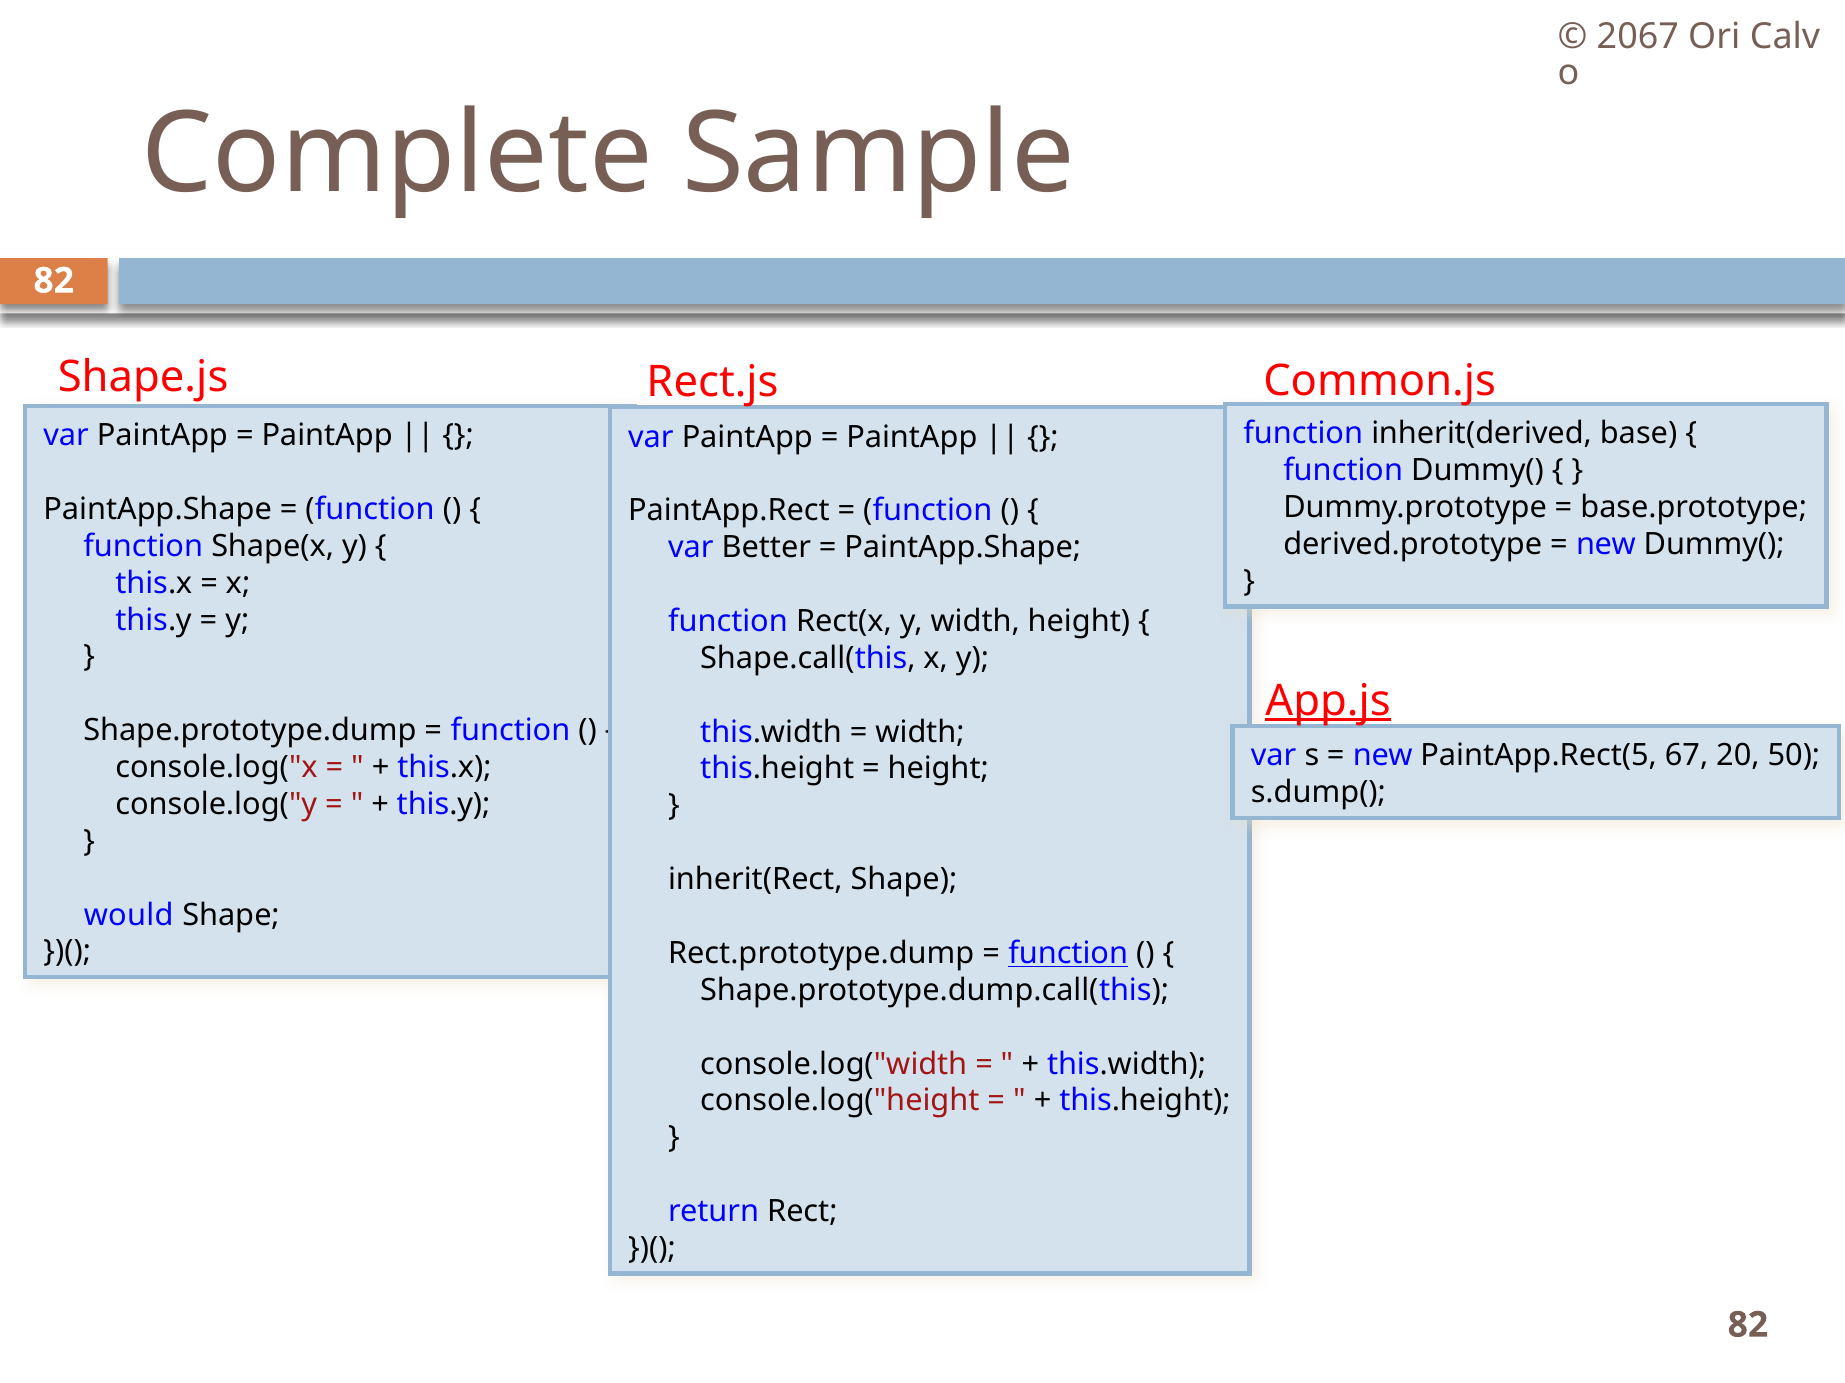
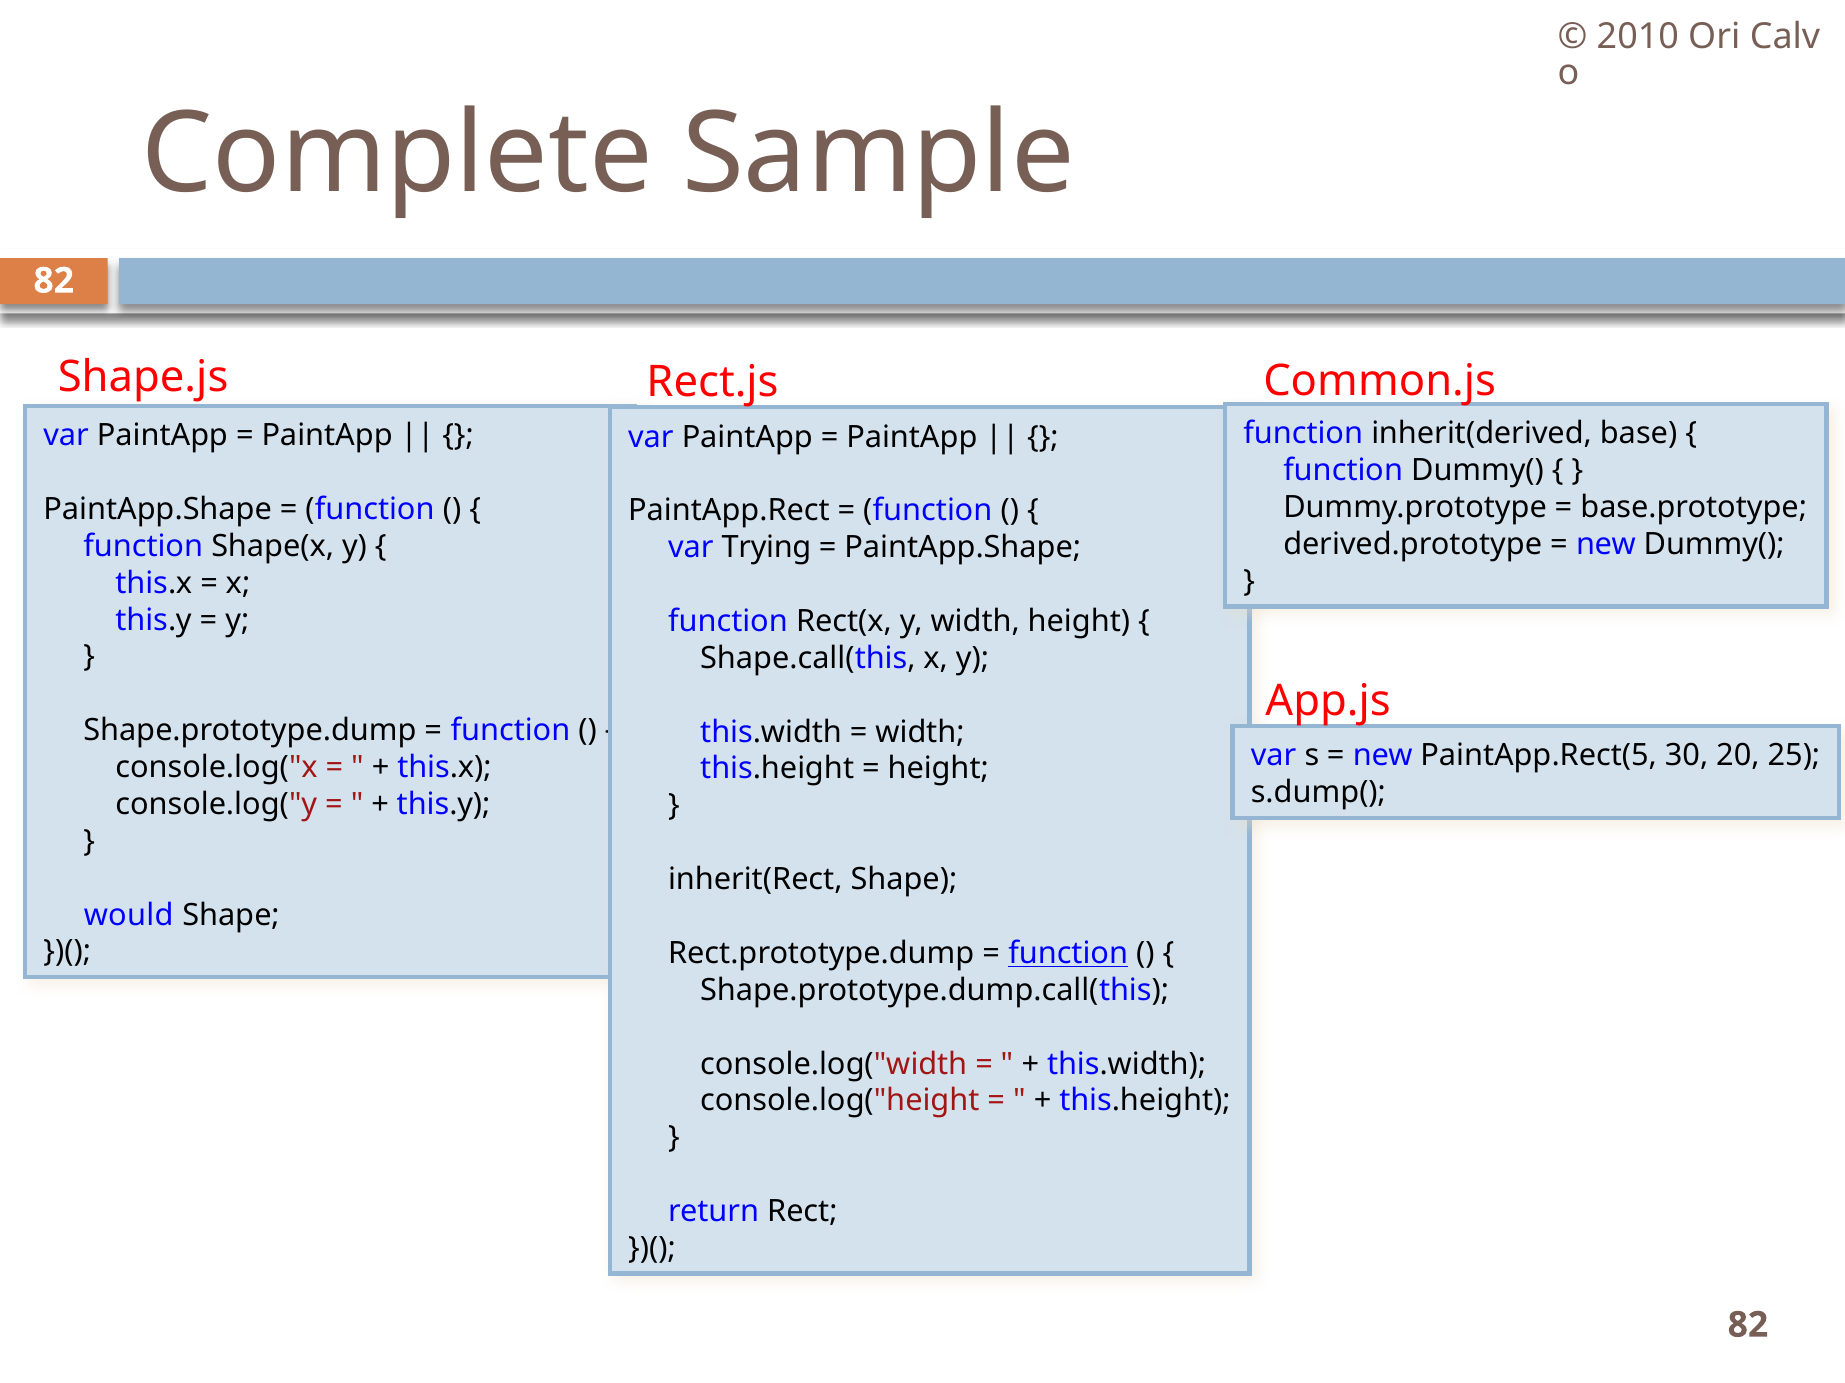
2067: 2067 -> 2010
Better: Better -> Trying
App.js underline: present -> none
67: 67 -> 30
50: 50 -> 25
